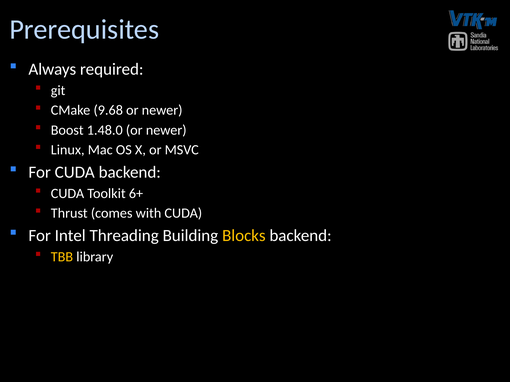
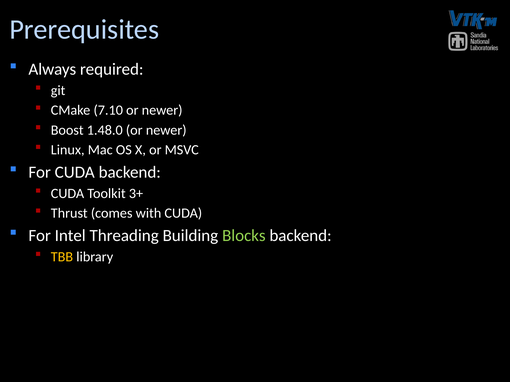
9.68: 9.68 -> 7.10
6+: 6+ -> 3+
Blocks colour: yellow -> light green
